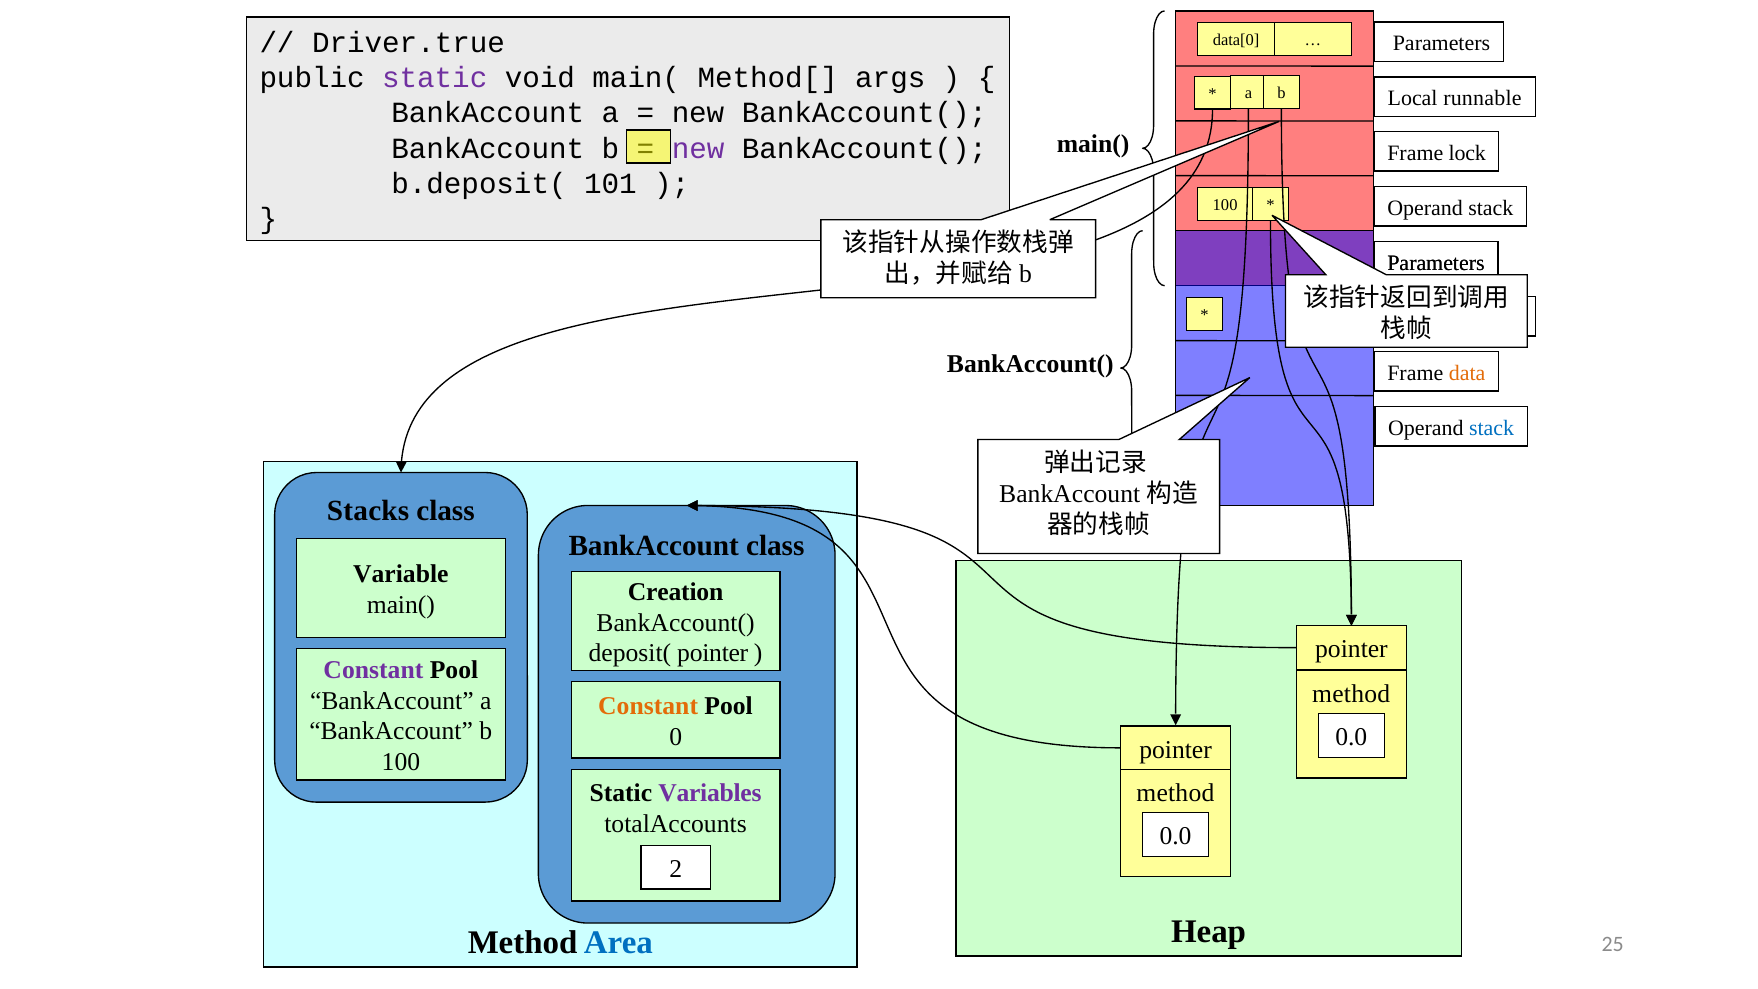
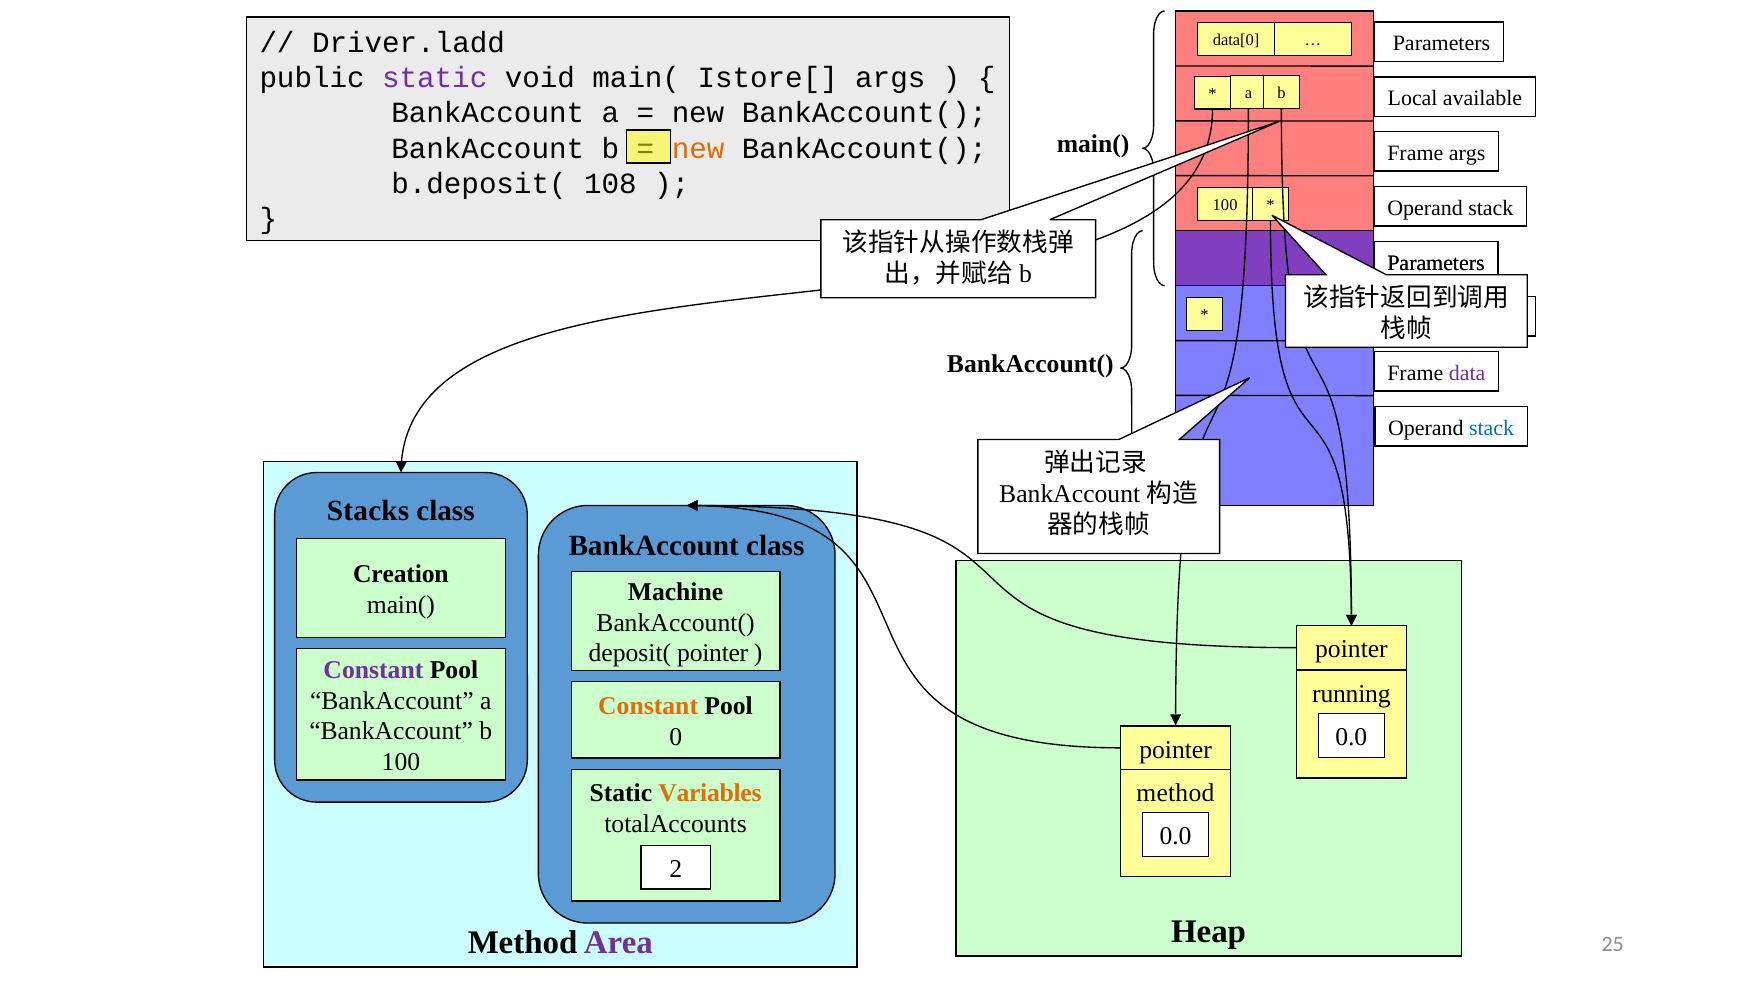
Driver.true: Driver.true -> Driver.ladd
Method[: Method[ -> Istore[
runnable: runnable -> available
new at (698, 148) colour: purple -> orange
Frame lock: lock -> args
101: 101 -> 108
data colour: orange -> purple
Variable: Variable -> Creation
Creation: Creation -> Machine
method at (1351, 694): method -> running
Variables at (710, 793) colour: purple -> orange
Area colour: blue -> purple
